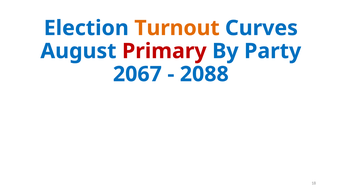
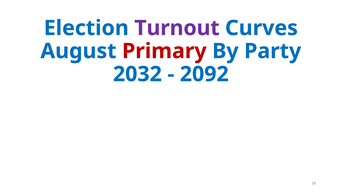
Turnout colour: orange -> purple
2067: 2067 -> 2032
2088: 2088 -> 2092
